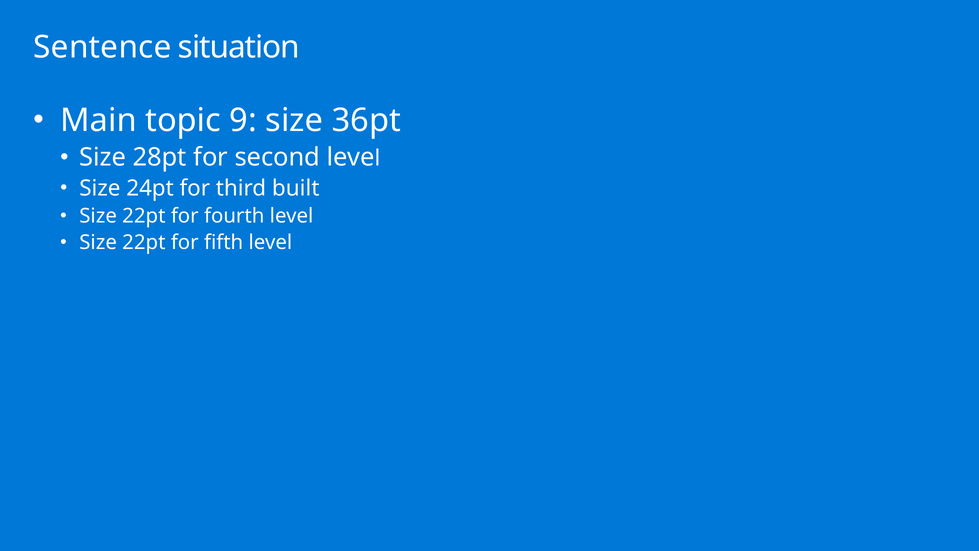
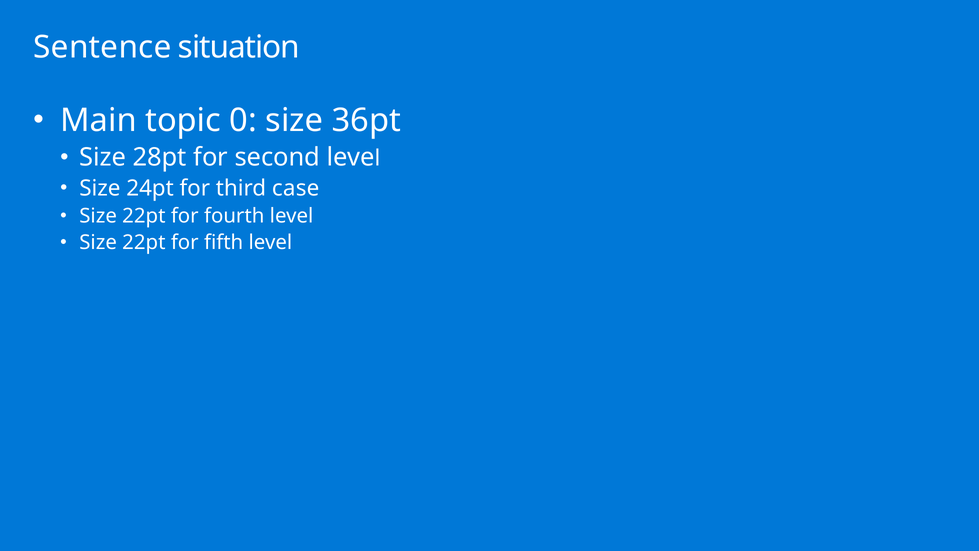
9: 9 -> 0
built: built -> case
